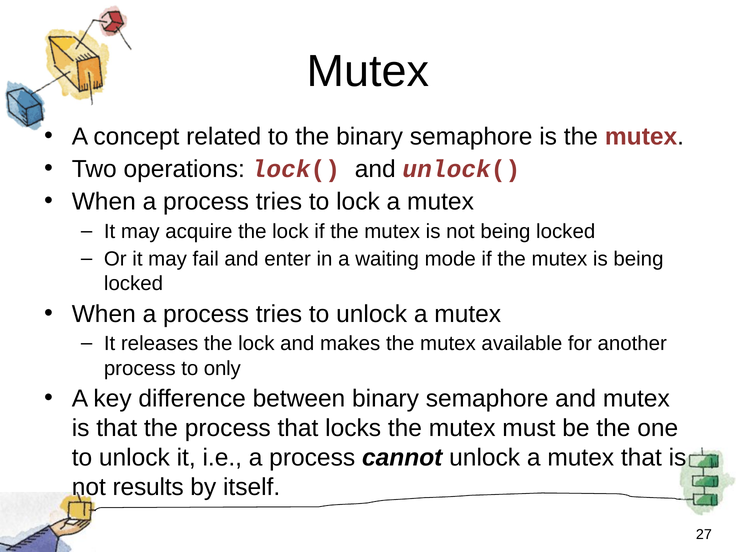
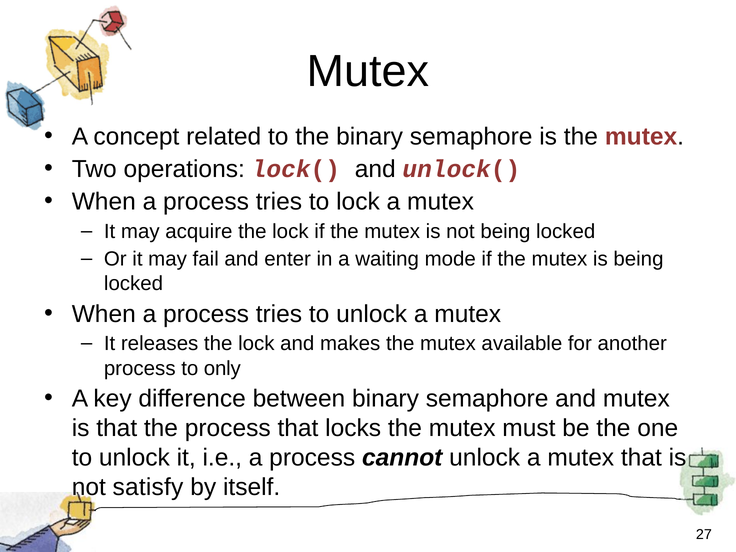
results: results -> satisfy
